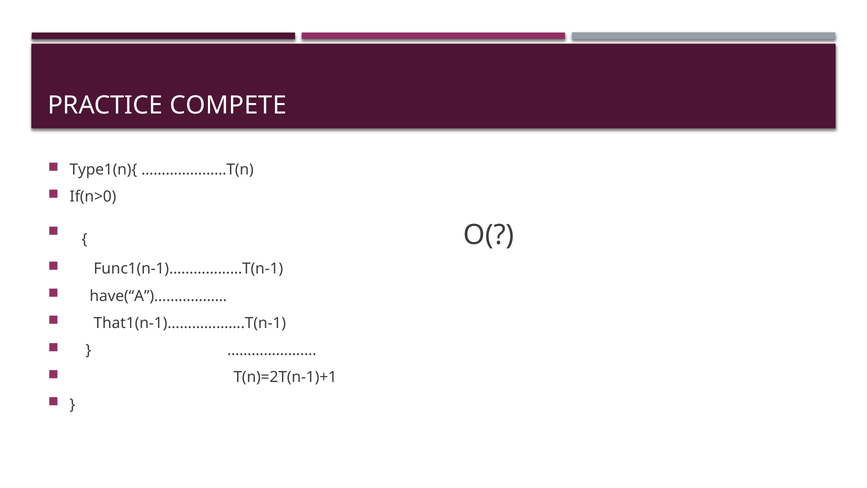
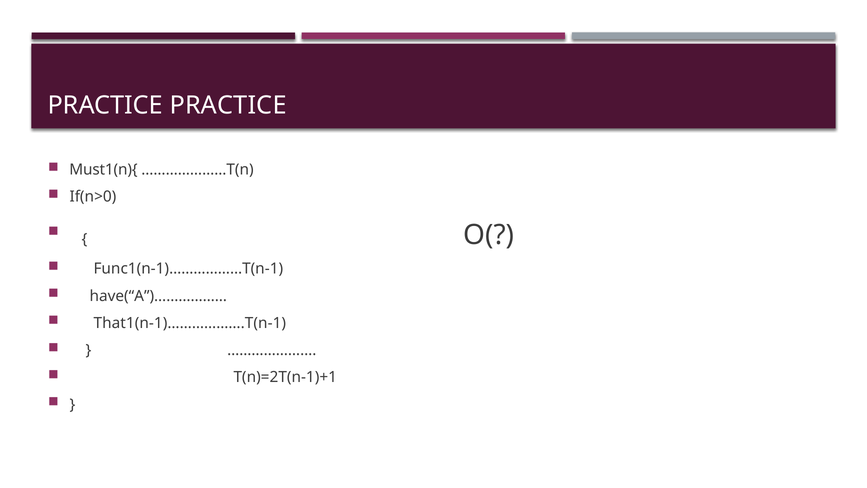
PRACTICE COMPETE: COMPETE -> PRACTICE
Type1(n){: Type1(n){ -> Must1(n){
